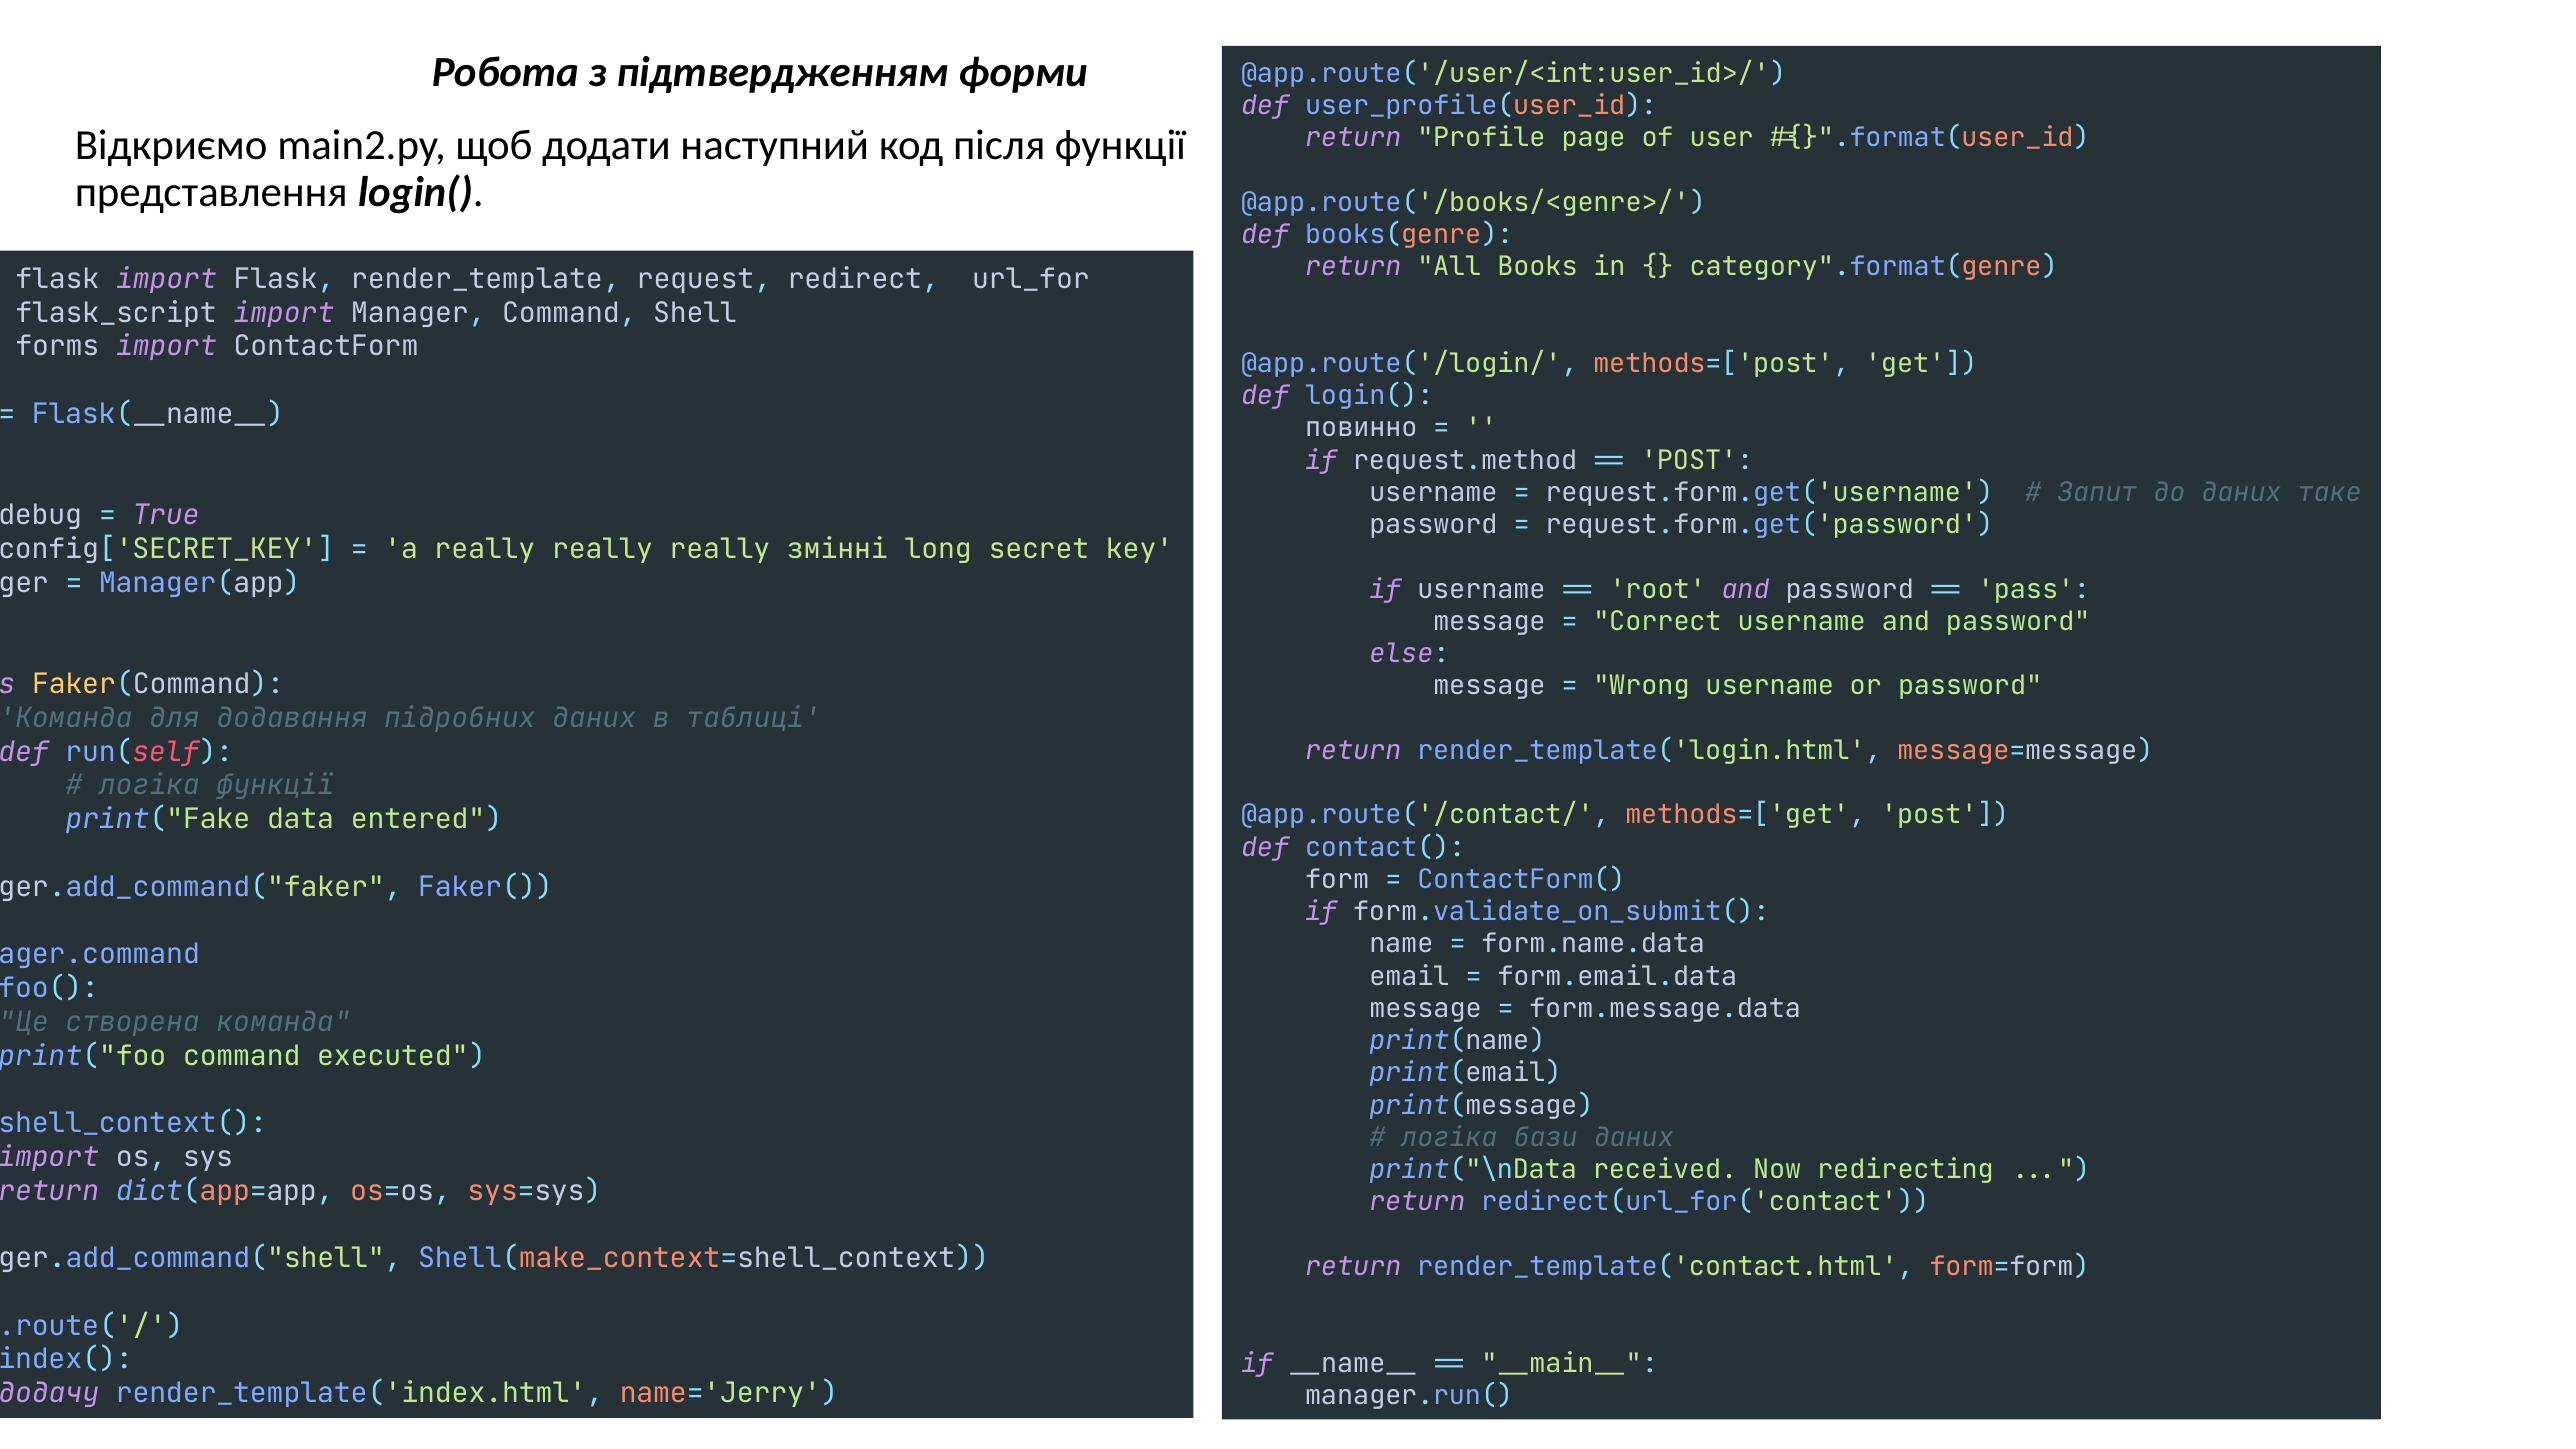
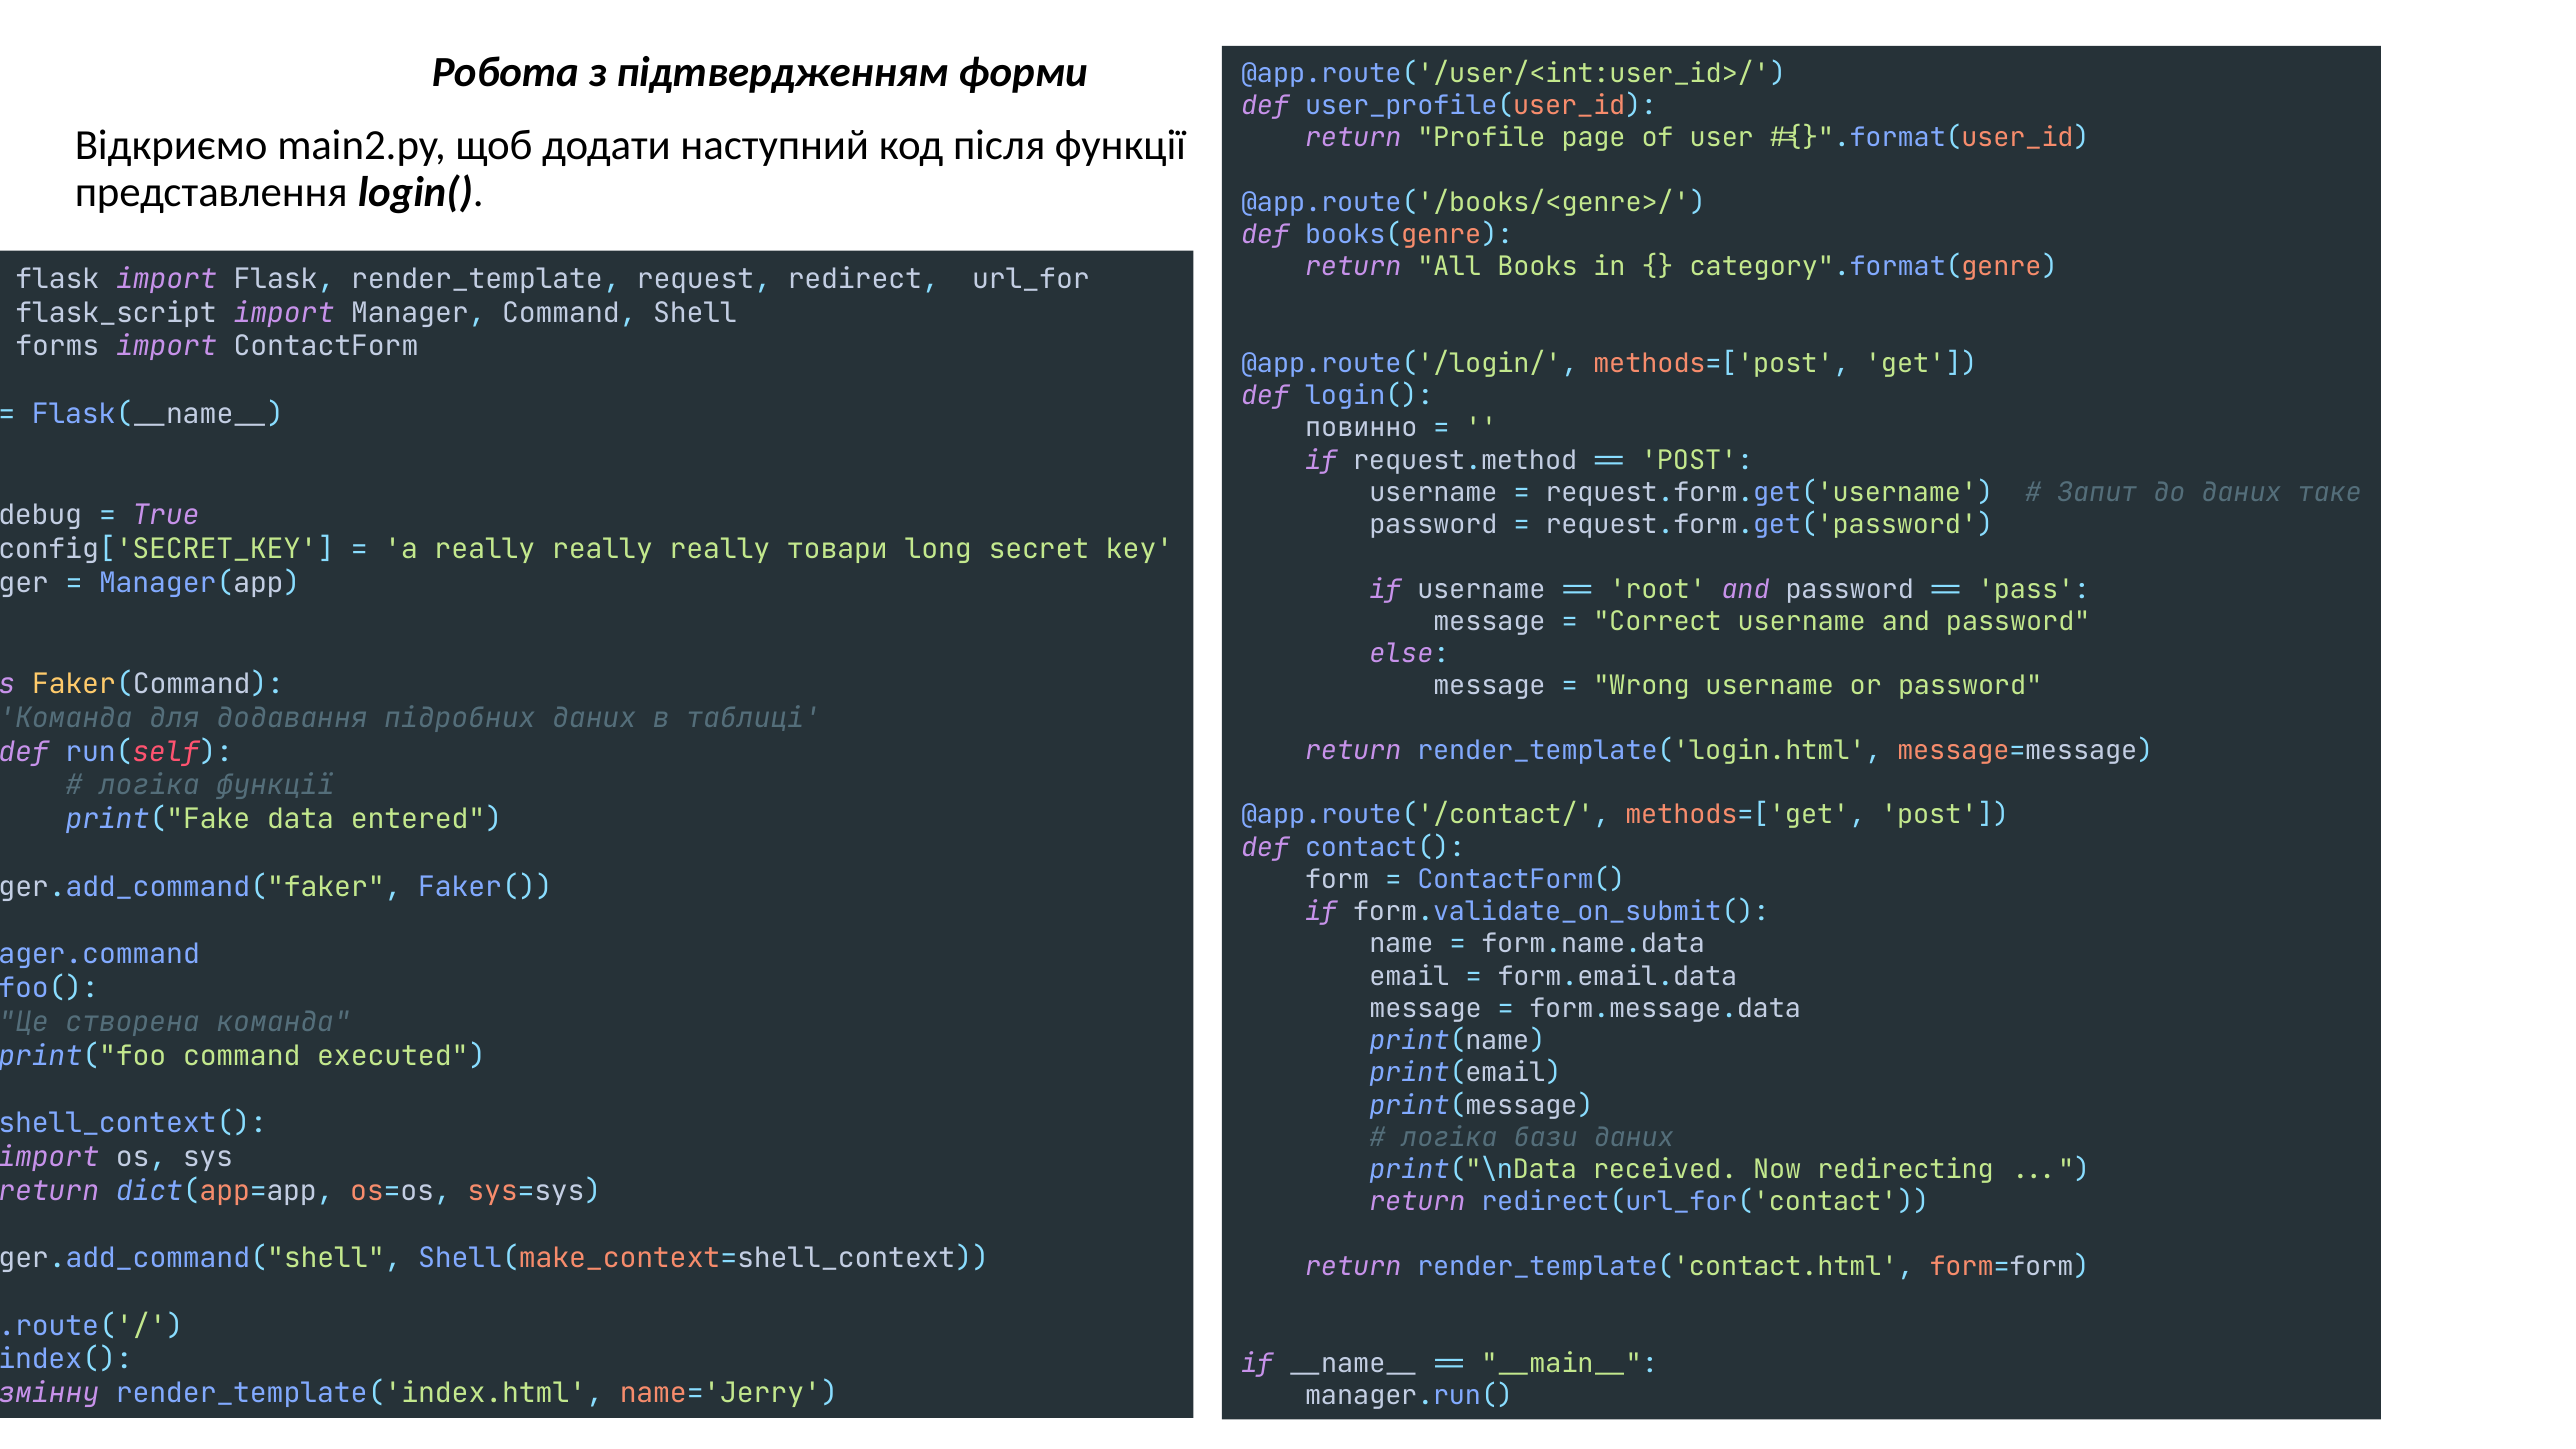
змінні: змінні -> товари
додачу: додачу -> змінну
